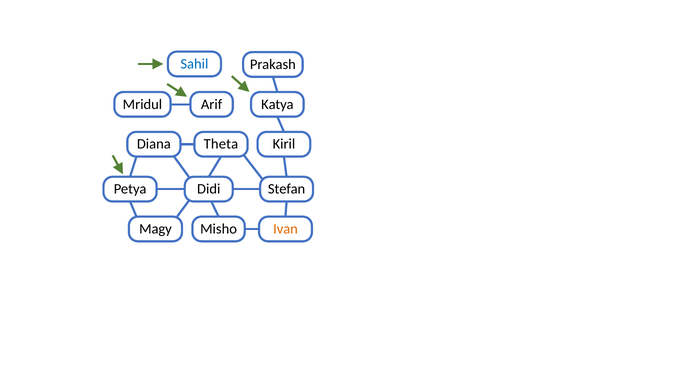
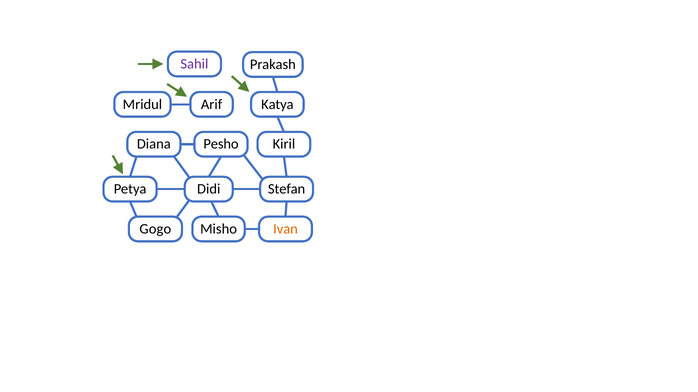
Sahil colour: blue -> purple
Theta: Theta -> Pesho
Magy: Magy -> Gogo
